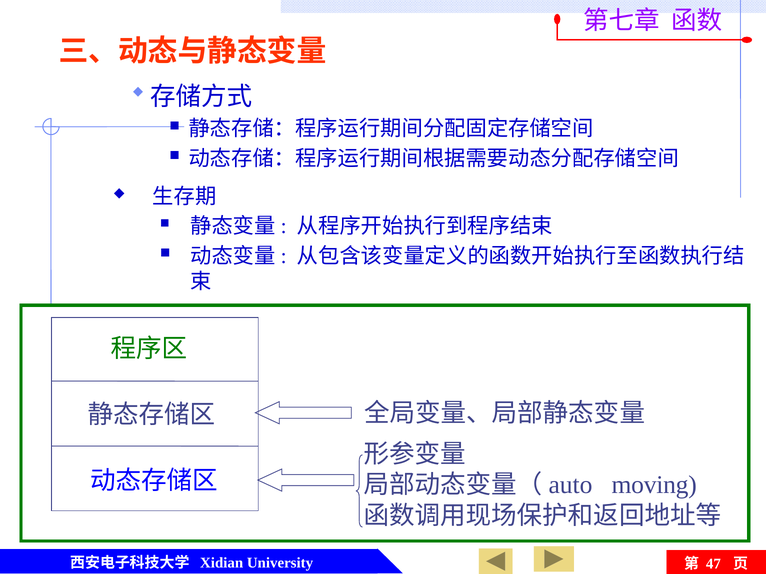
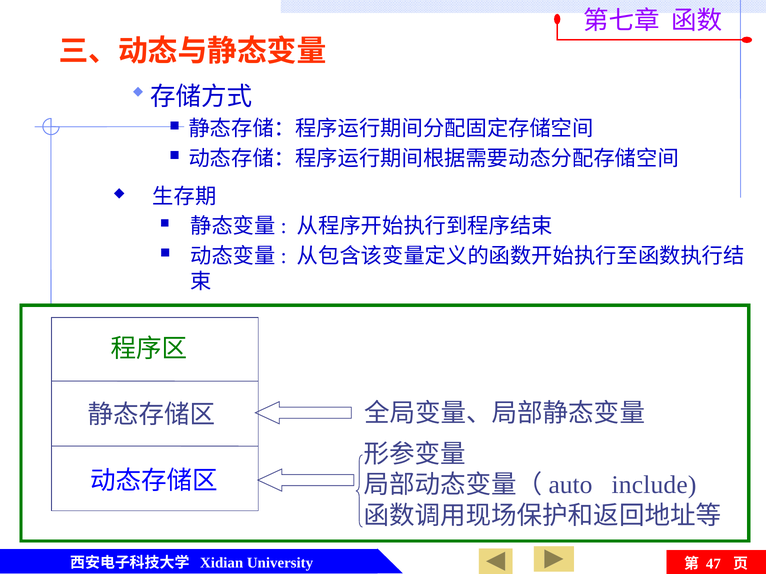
moving: moving -> include
